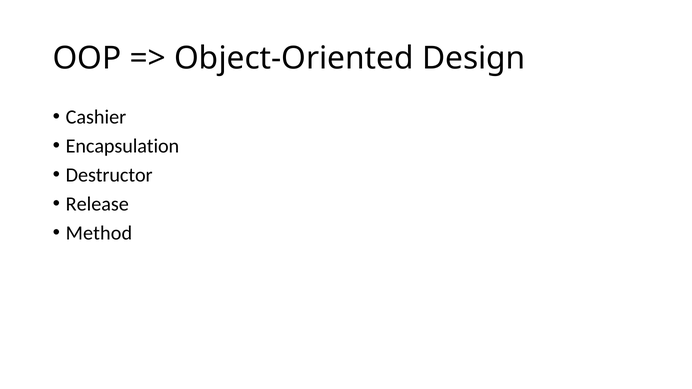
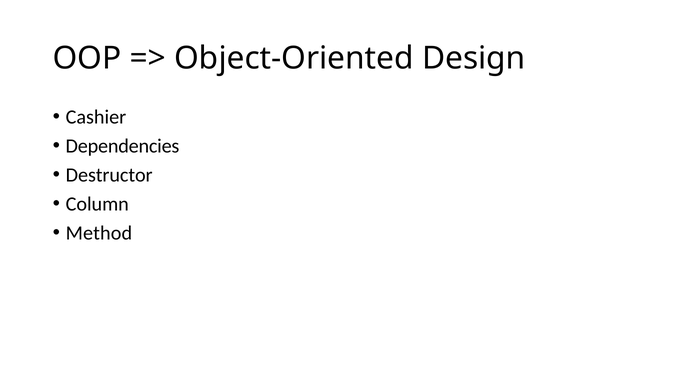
Encapsulation: Encapsulation -> Dependencies
Release: Release -> Column
